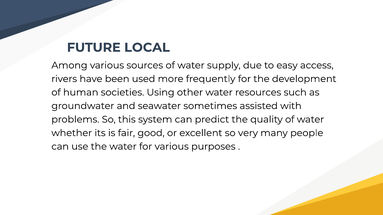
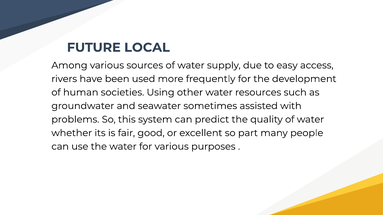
very: very -> part
